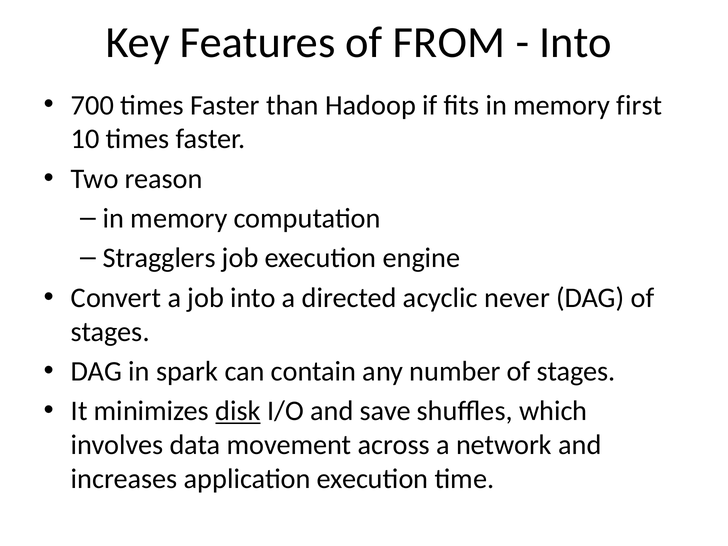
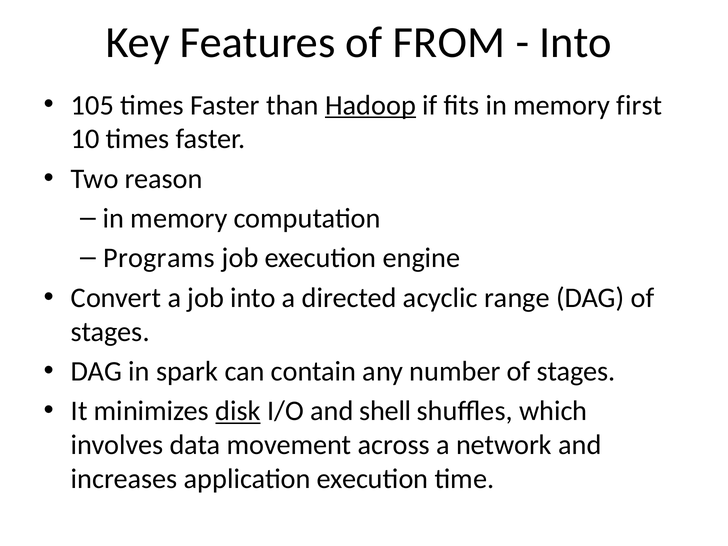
700: 700 -> 105
Hadoop underline: none -> present
Stragglers: Stragglers -> Programs
never: never -> range
save: save -> shell
